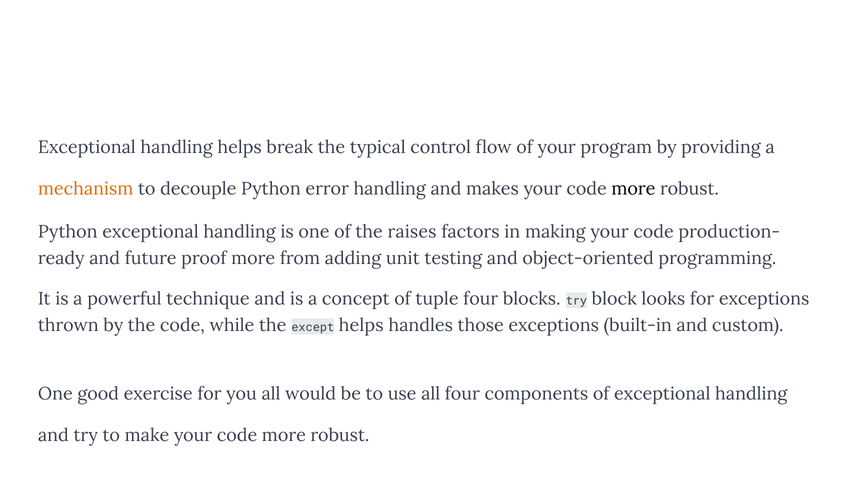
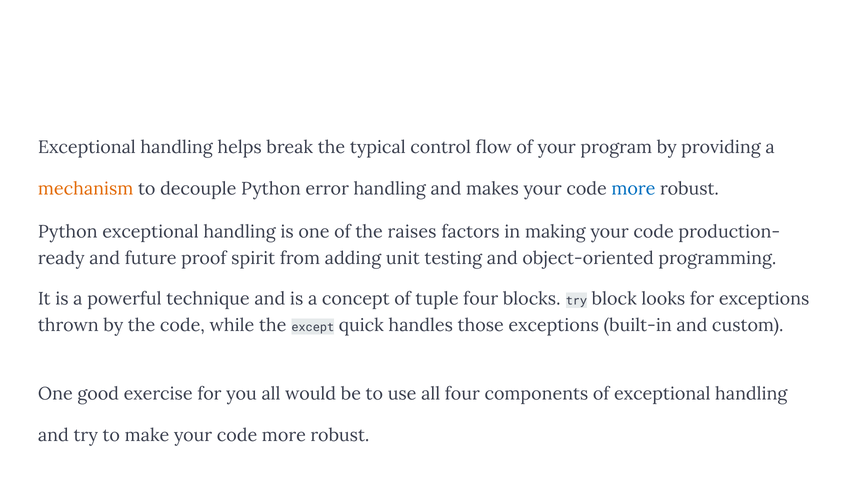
more at (633, 189) colour: black -> blue
proof more: more -> spirit
except helps: helps -> quick
